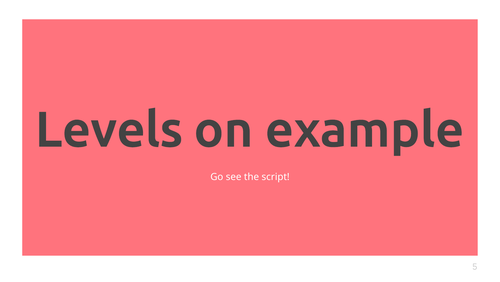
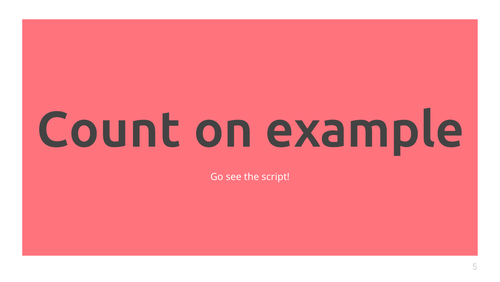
Levels: Levels -> Count
